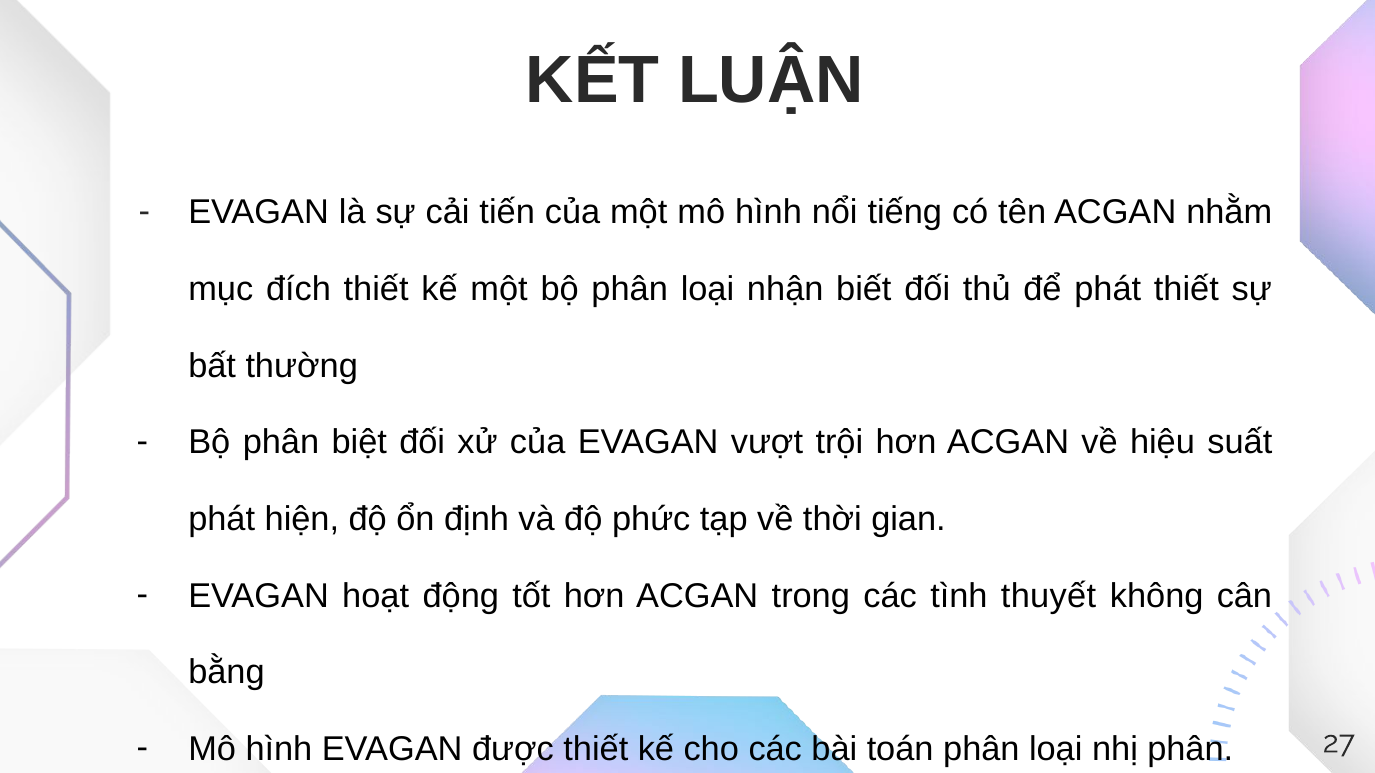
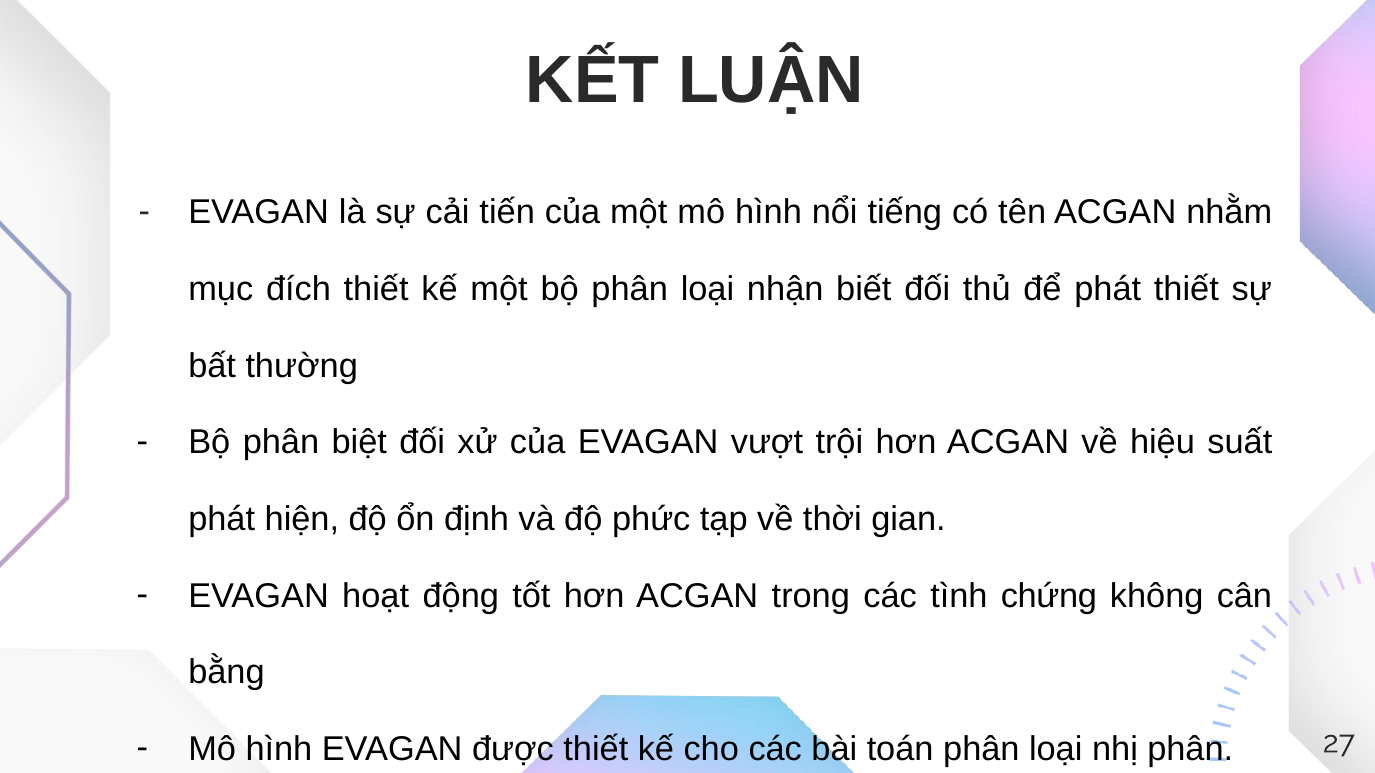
thuyết: thuyết -> chứng
